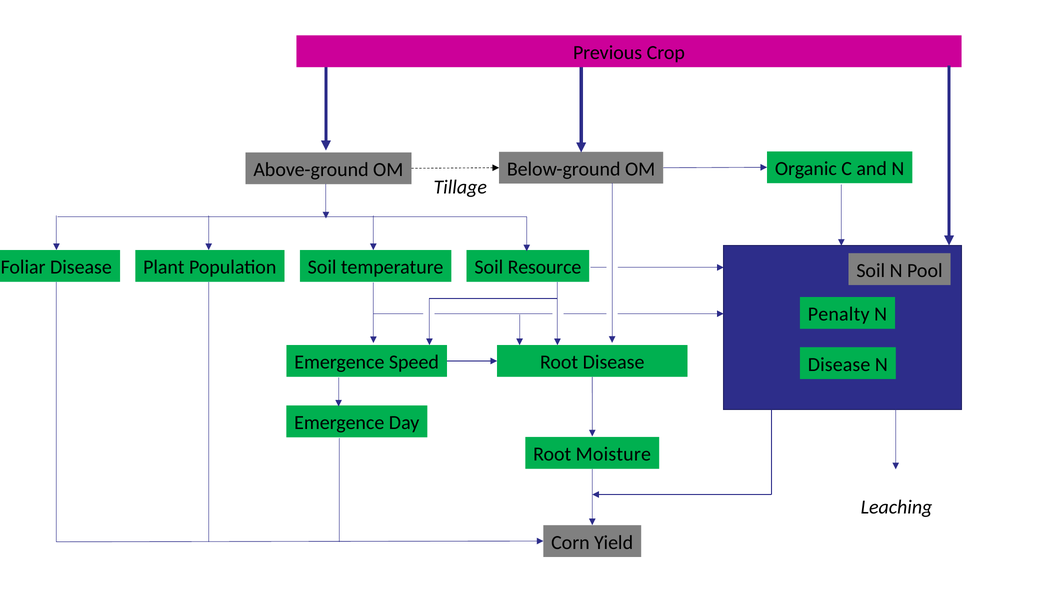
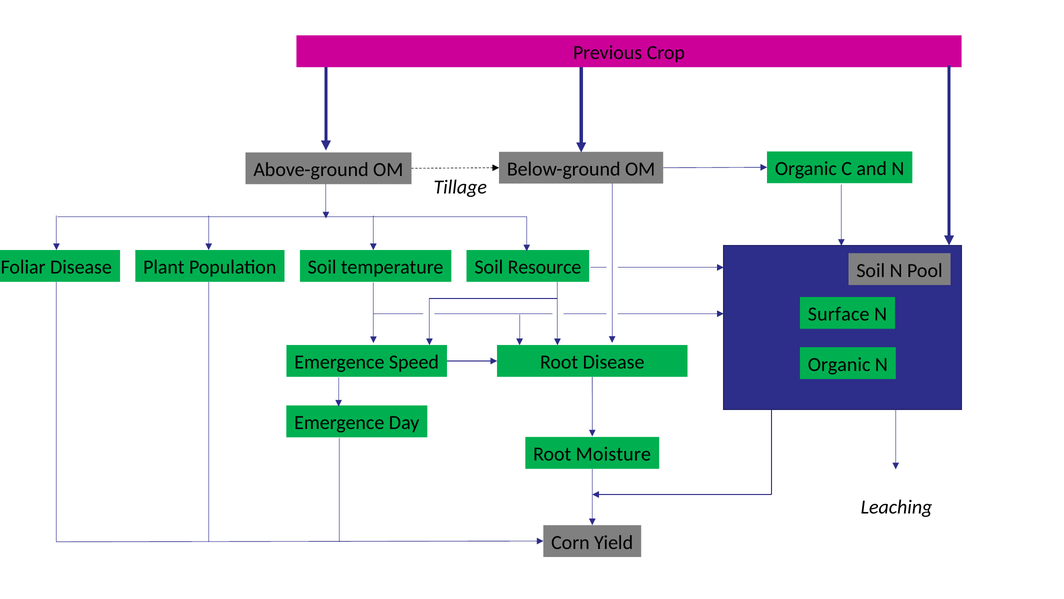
Penalty: Penalty -> Surface
Disease at (839, 364): Disease -> Organic
